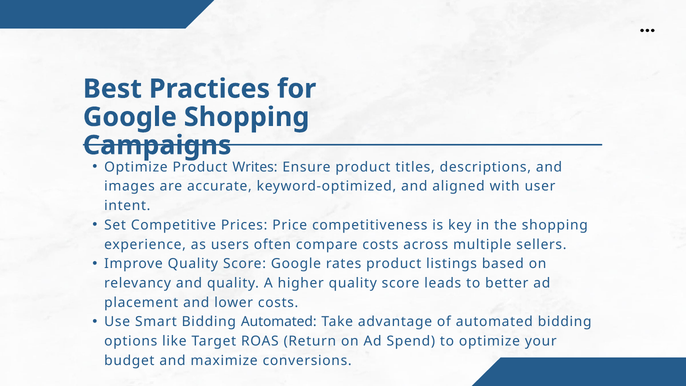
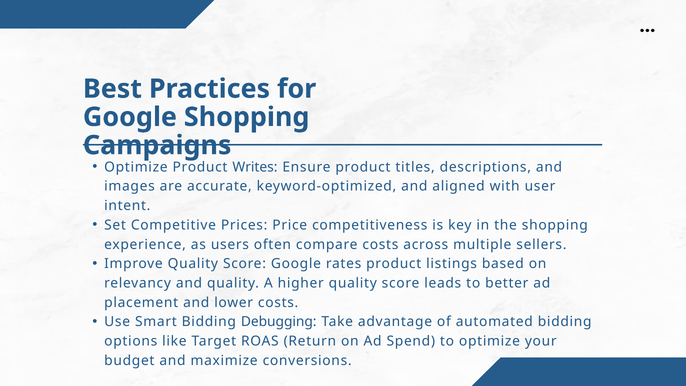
Bidding Automated: Automated -> Debugging
